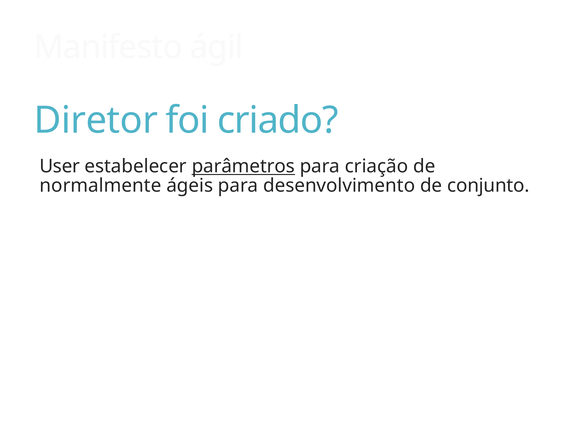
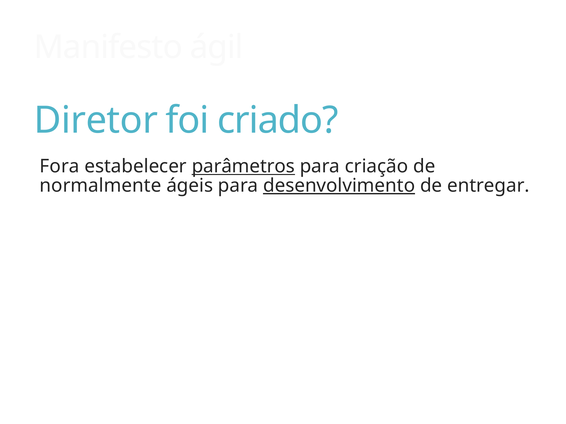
User: User -> Fora
desenvolvimento underline: none -> present
conjunto: conjunto -> entregar
